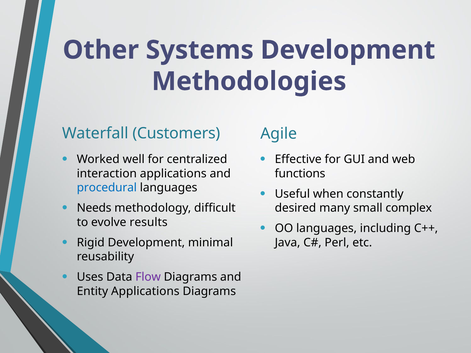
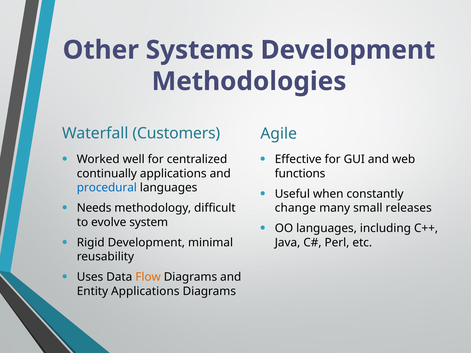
interaction: interaction -> continually
desired: desired -> change
complex: complex -> releases
results: results -> system
Flow colour: purple -> orange
